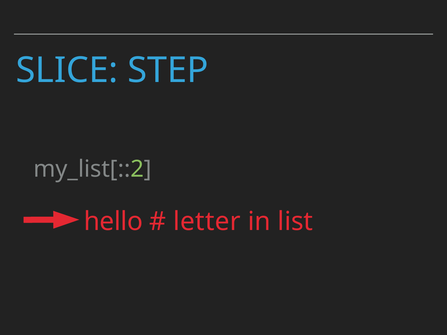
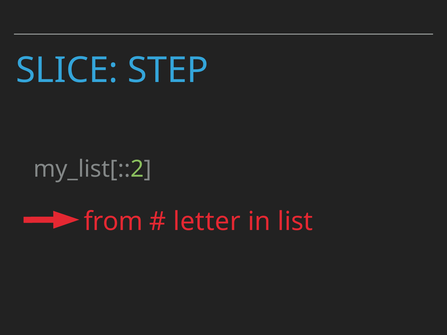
hello: hello -> from
